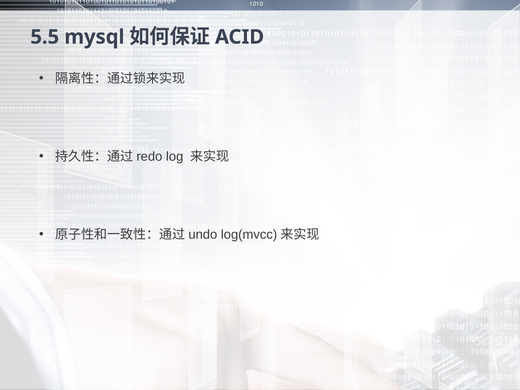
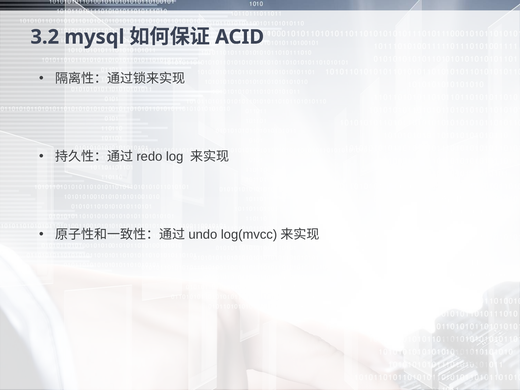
5.5: 5.5 -> 3.2
